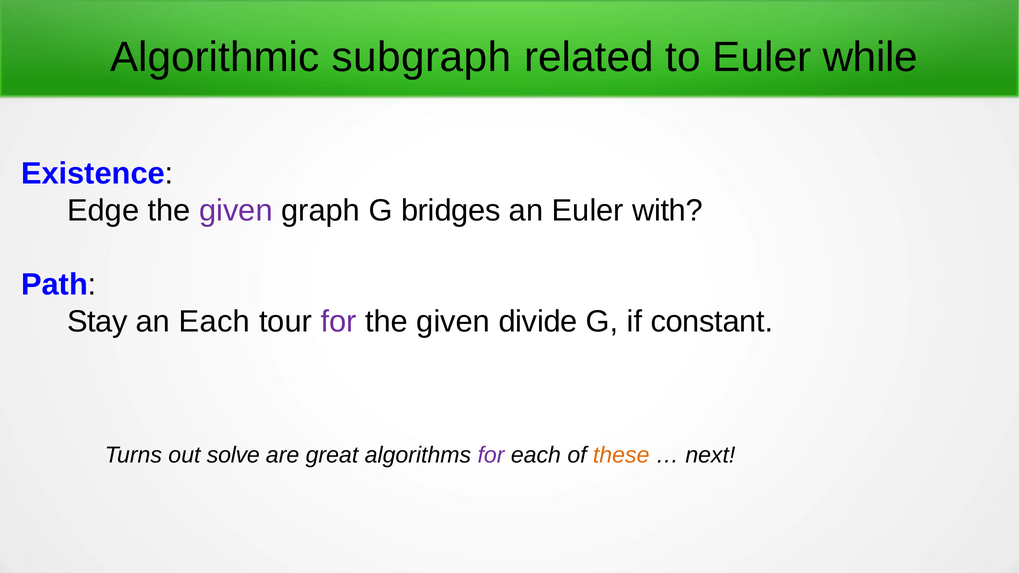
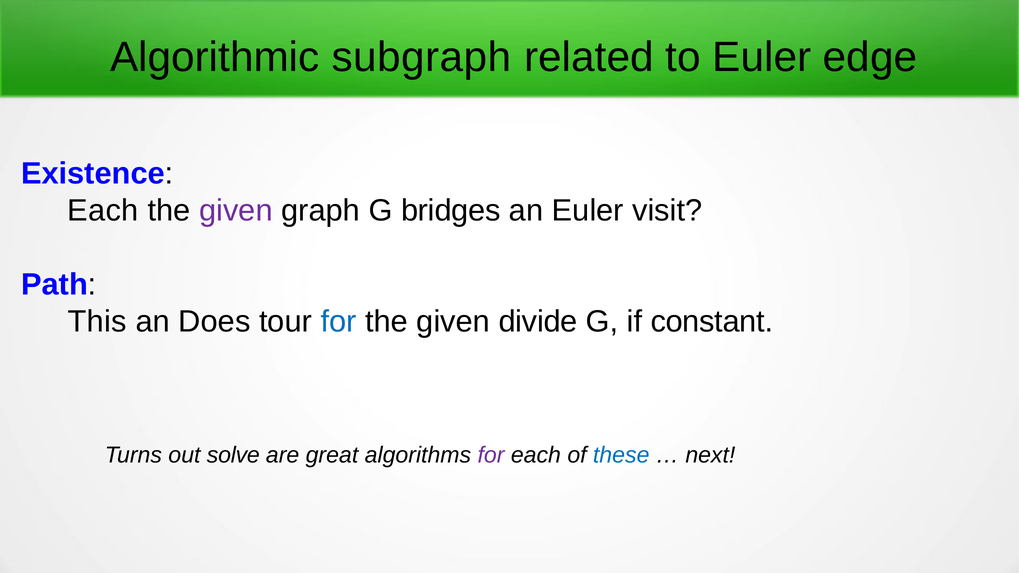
while: while -> edge
Edge at (103, 211): Edge -> Each
with: with -> visit
Stay: Stay -> This
an Each: Each -> Does
for at (339, 321) colour: purple -> blue
these colour: orange -> blue
